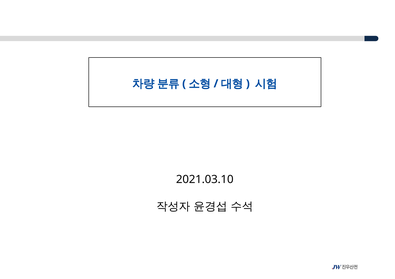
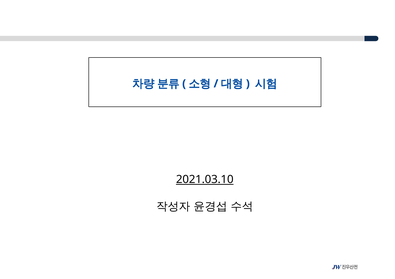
2021.03.10 underline: none -> present
